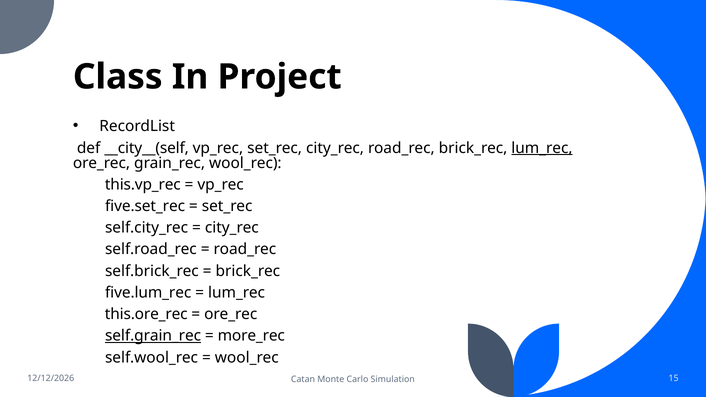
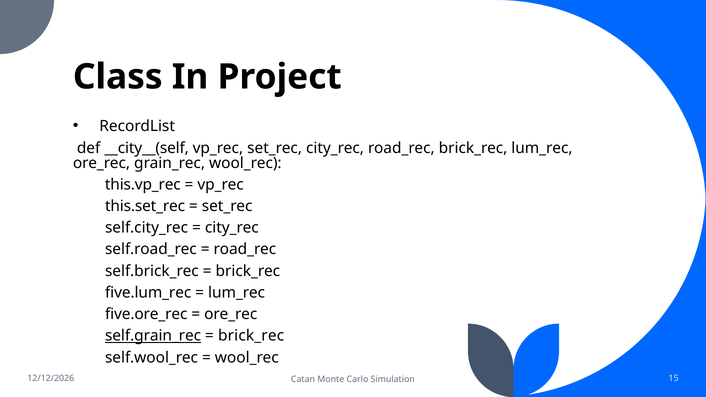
lum_rec at (542, 148) underline: present -> none
five.set_rec: five.set_rec -> this.set_rec
this.ore_rec: this.ore_rec -> five.ore_rec
more_rec at (251, 336): more_rec -> brick_rec
